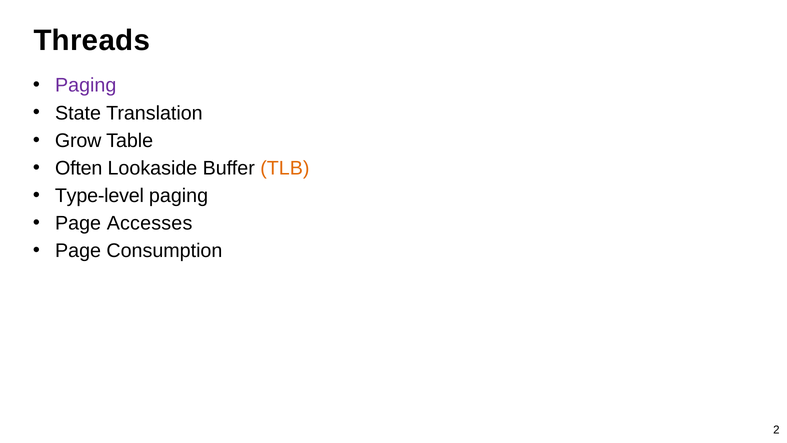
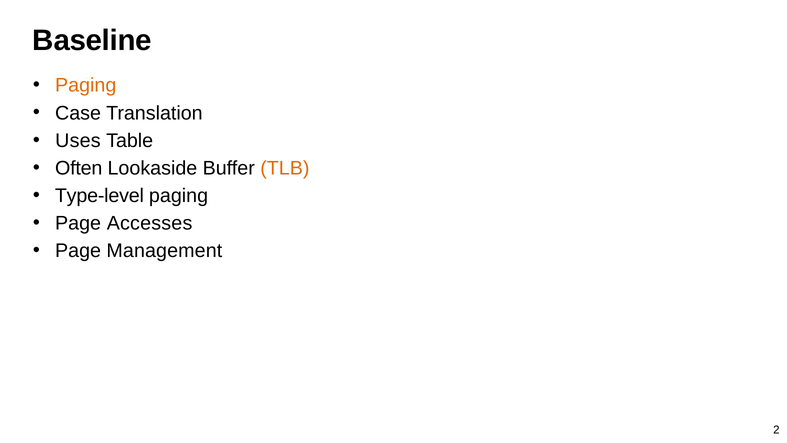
Threads: Threads -> Baseline
Paging at (86, 85) colour: purple -> orange
State: State -> Case
Grow: Grow -> Uses
Consumption: Consumption -> Management
